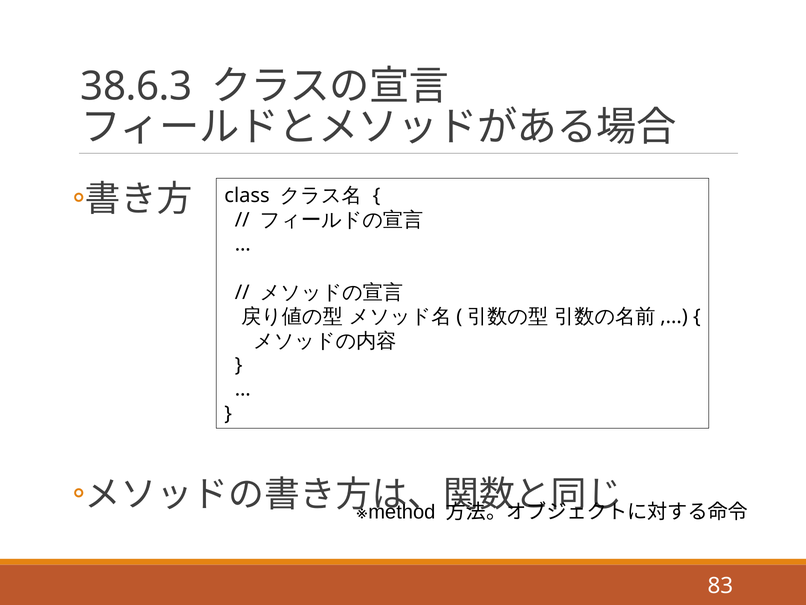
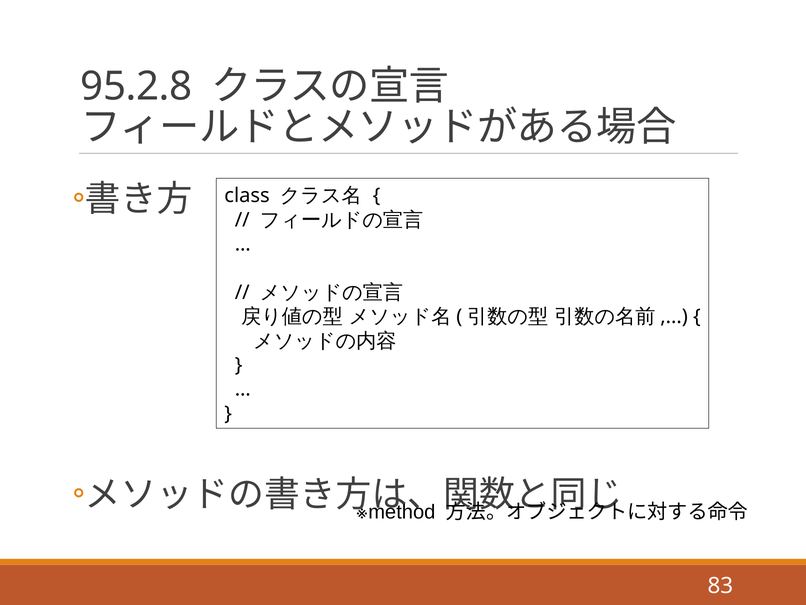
38.6.3: 38.6.3 -> 95.2.8
